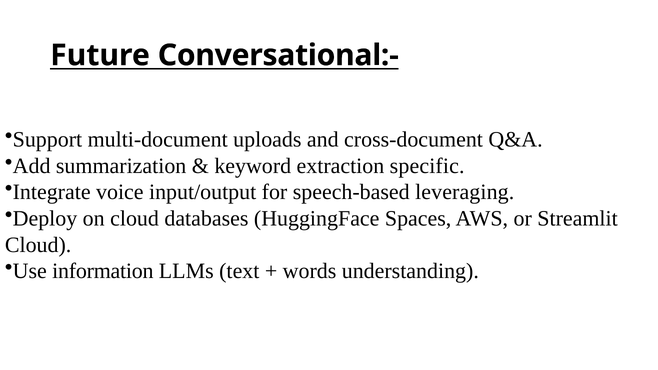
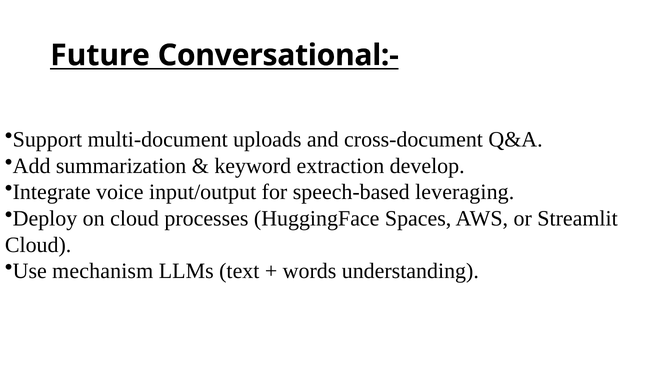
specific: specific -> develop
databases: databases -> processes
information: information -> mechanism
